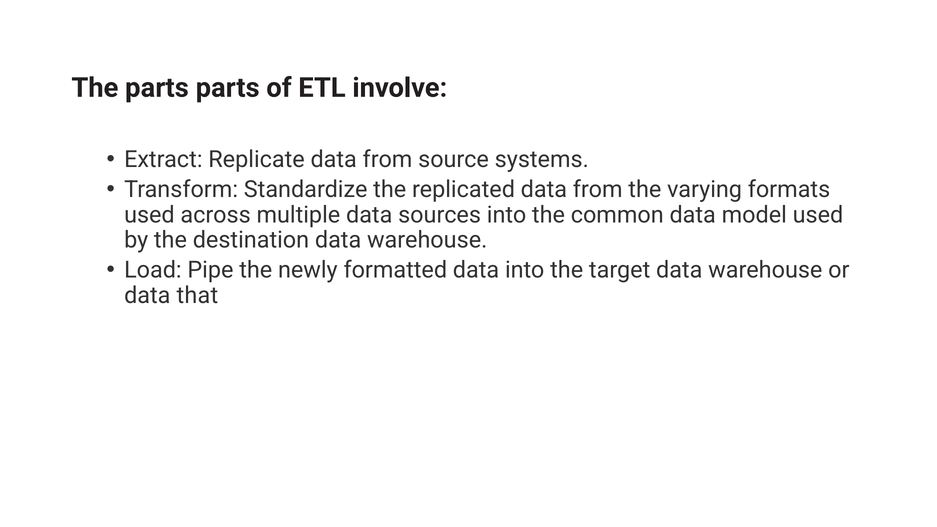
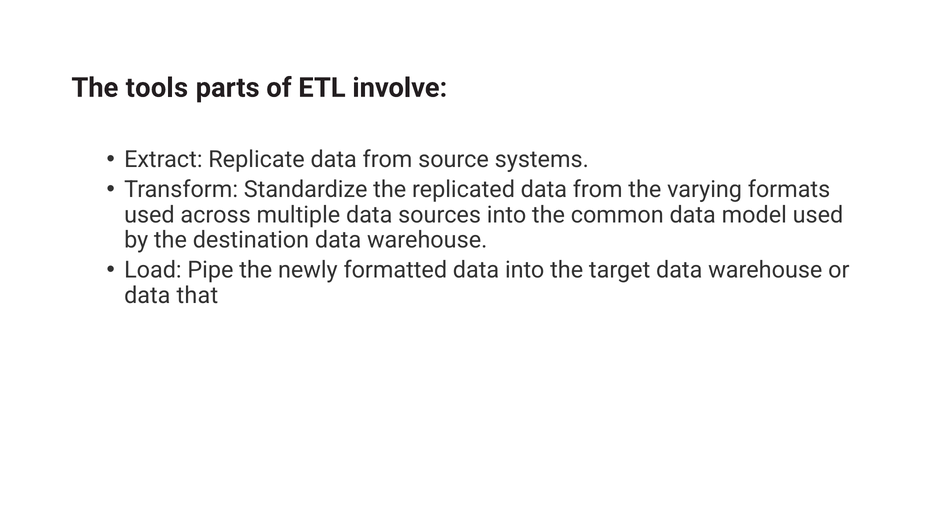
The parts: parts -> tools
